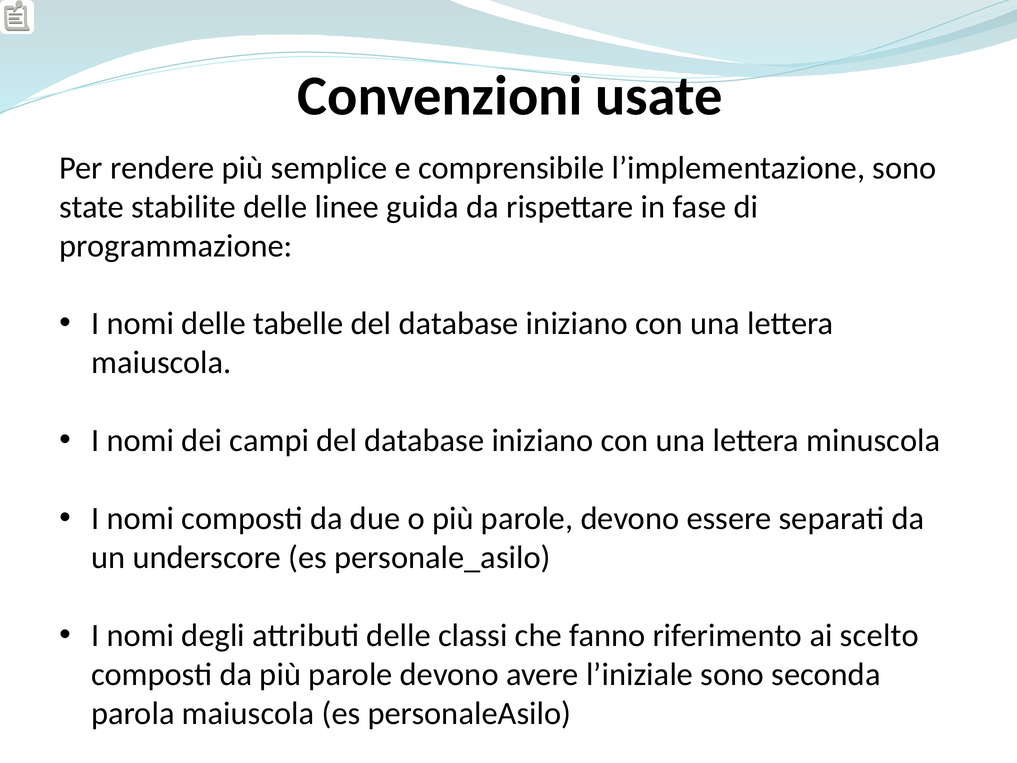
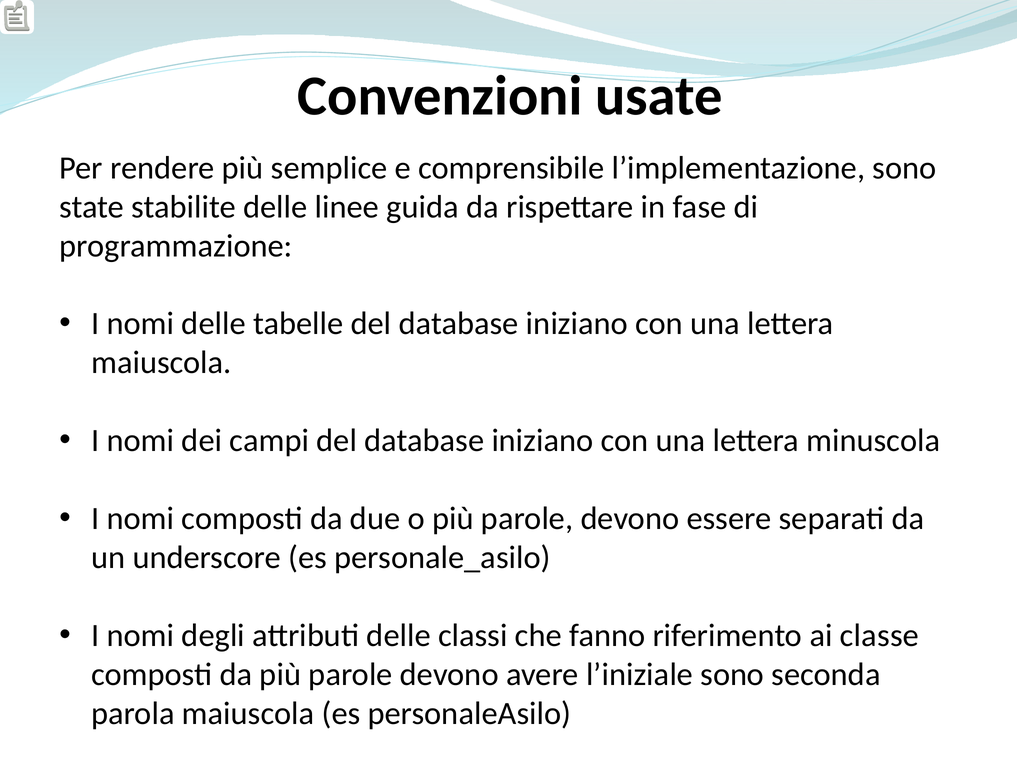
scelto: scelto -> classe
